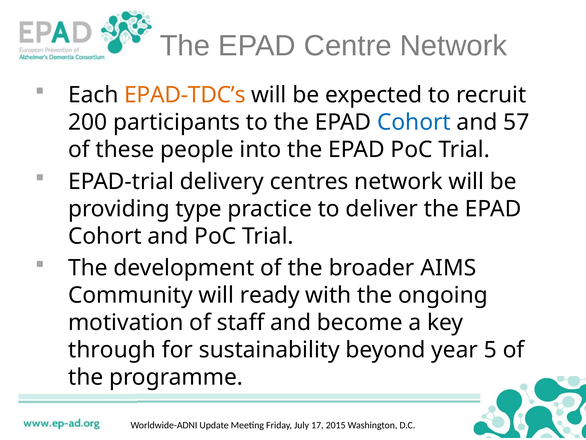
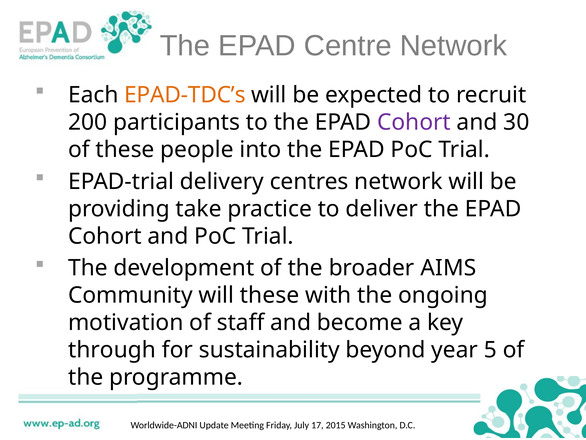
Cohort at (414, 122) colour: blue -> purple
57: 57 -> 30
type: type -> take
will ready: ready -> these
